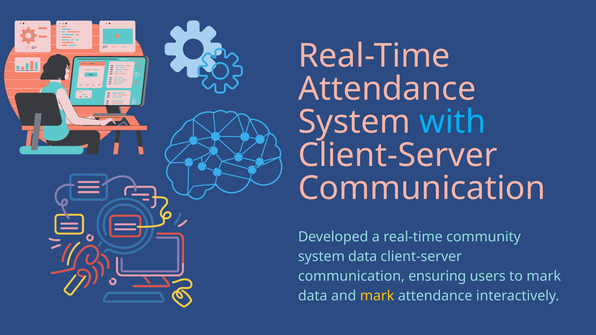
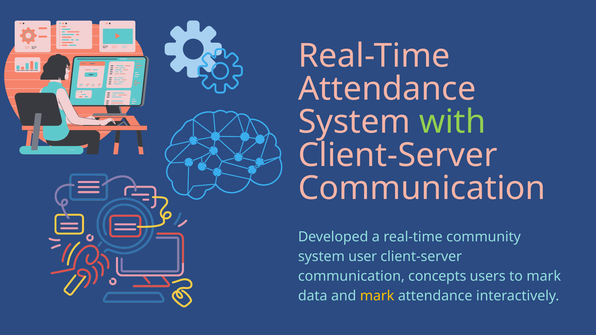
with colour: light blue -> light green
system data: data -> user
ensuring: ensuring -> concepts
